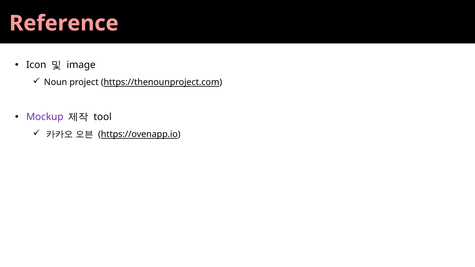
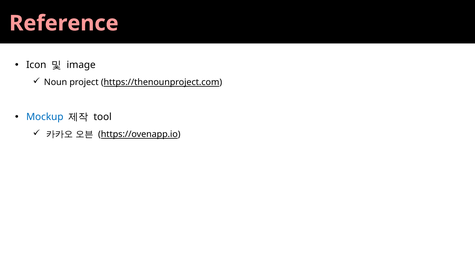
Mockup colour: purple -> blue
